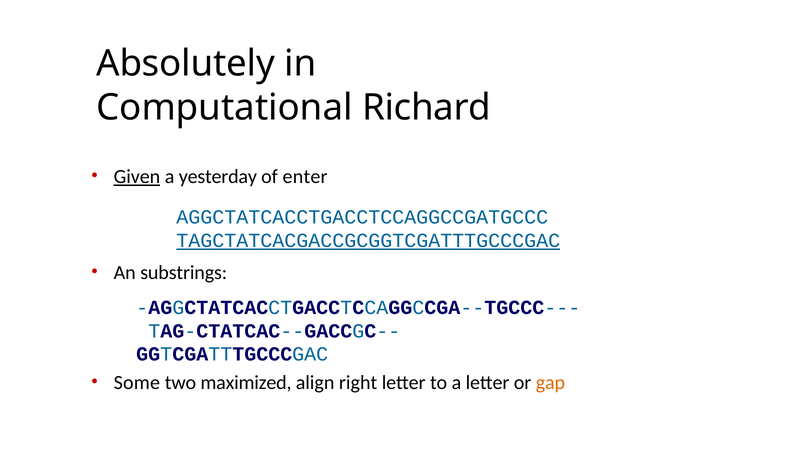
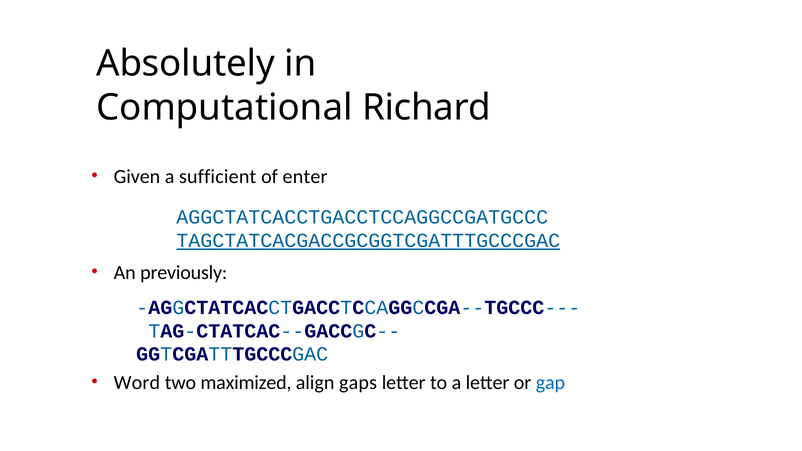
Given underline: present -> none
yesterday: yesterday -> sufficient
substrings: substrings -> previously
Some: Some -> Word
right: right -> gaps
gap colour: orange -> blue
